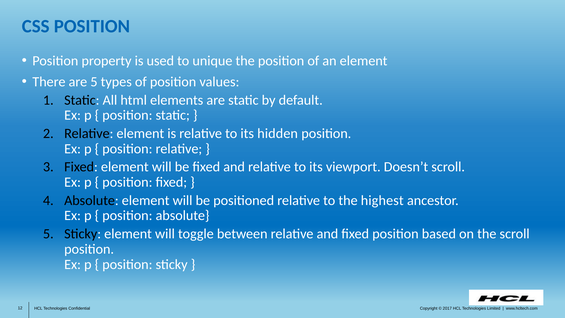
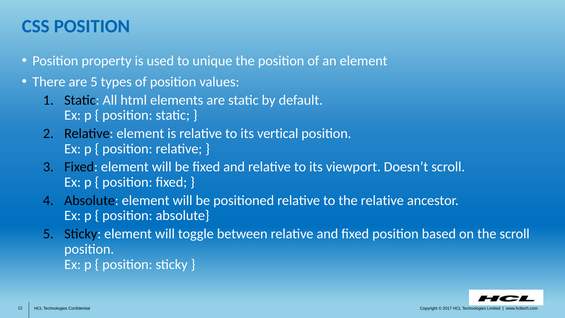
hidden: hidden -> vertical
the highest: highest -> relative
